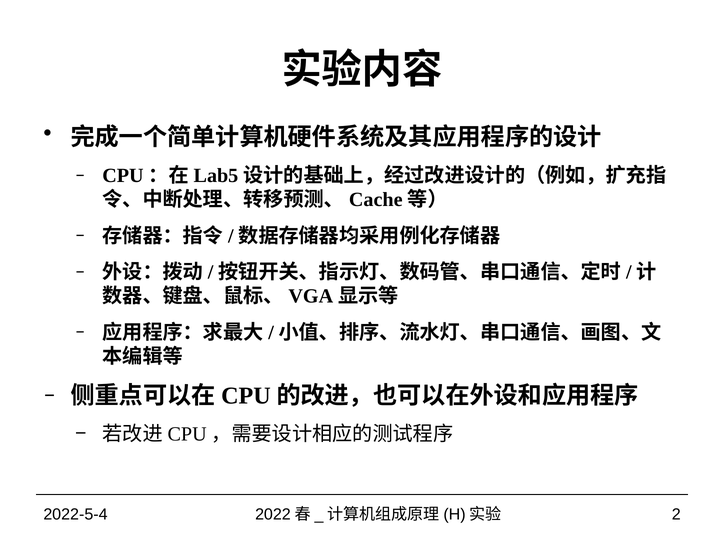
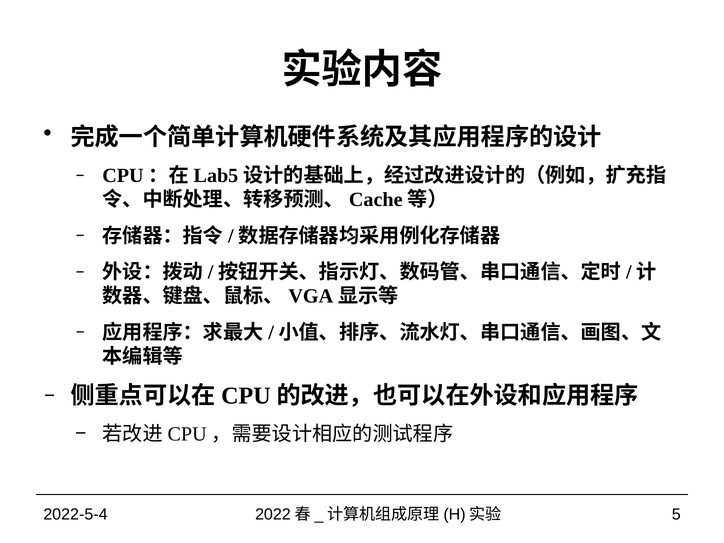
2: 2 -> 5
